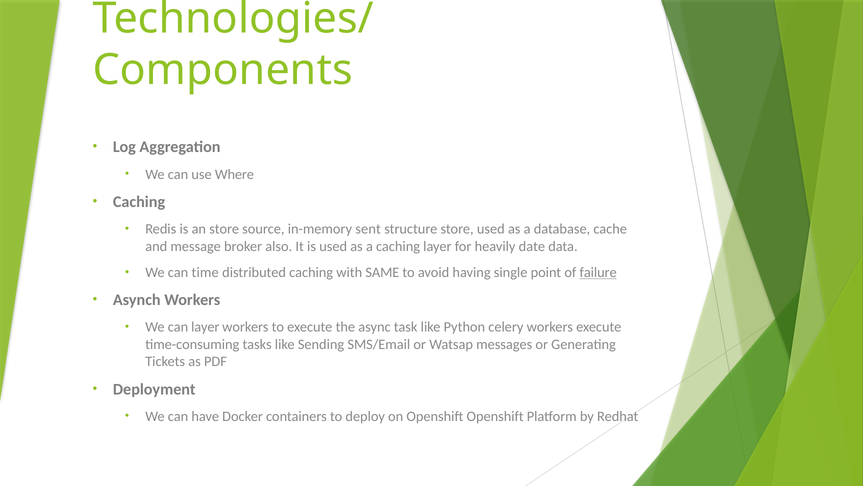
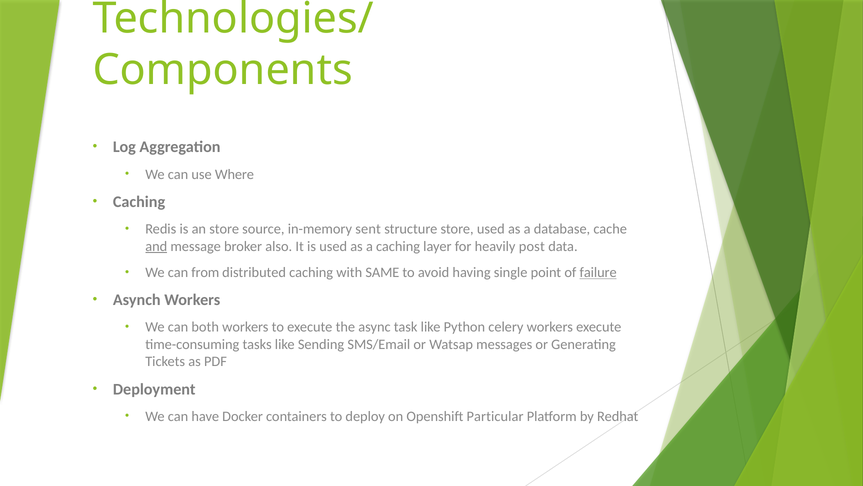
and underline: none -> present
date: date -> post
time: time -> from
can layer: layer -> both
Openshift Openshift: Openshift -> Particular
